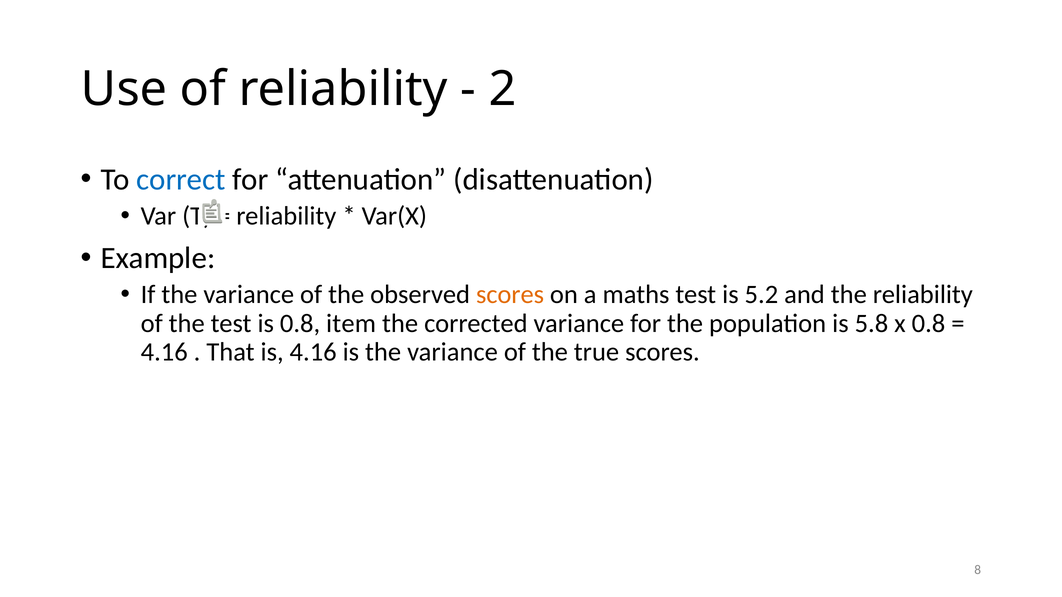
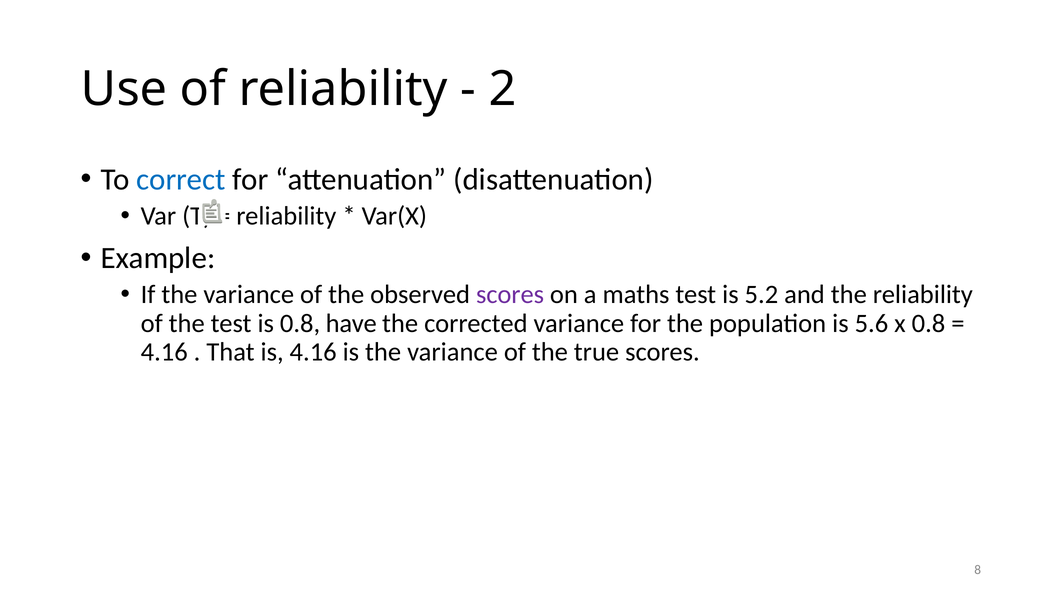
scores at (510, 295) colour: orange -> purple
item: item -> have
5.8: 5.8 -> 5.6
